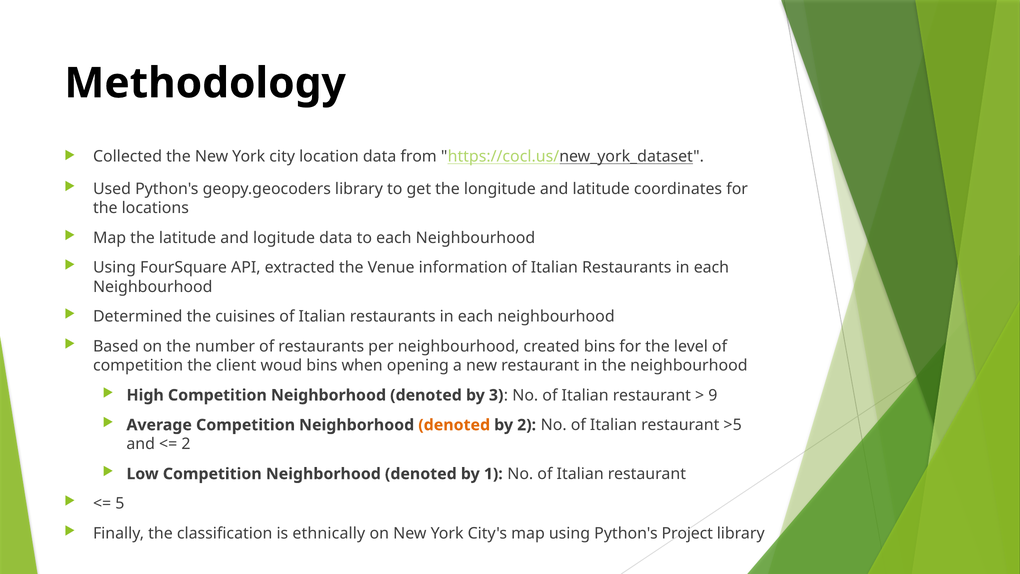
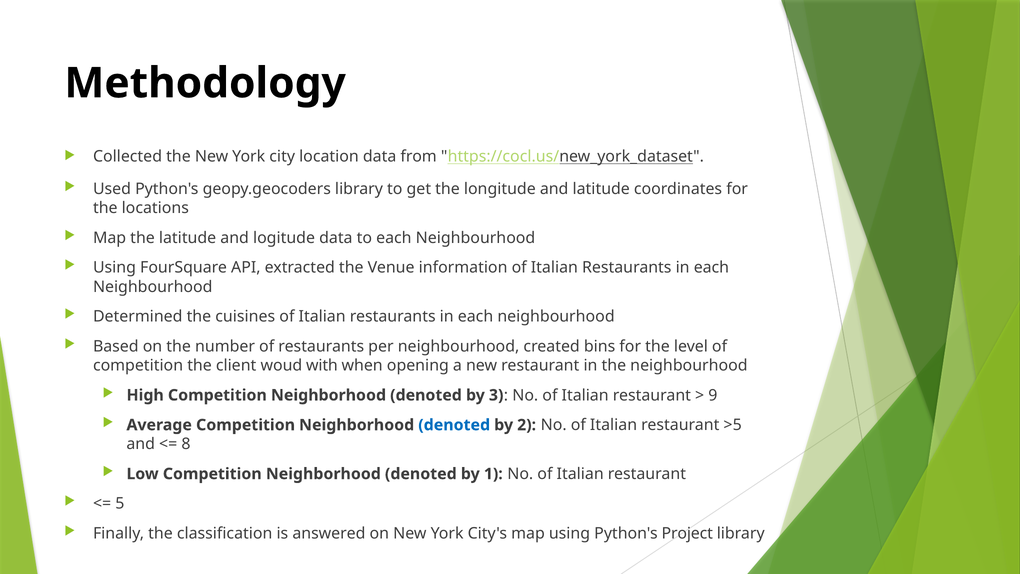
woud bins: bins -> with
denoted at (454, 425) colour: orange -> blue
2 at (186, 444): 2 -> 8
ethnically: ethnically -> answered
